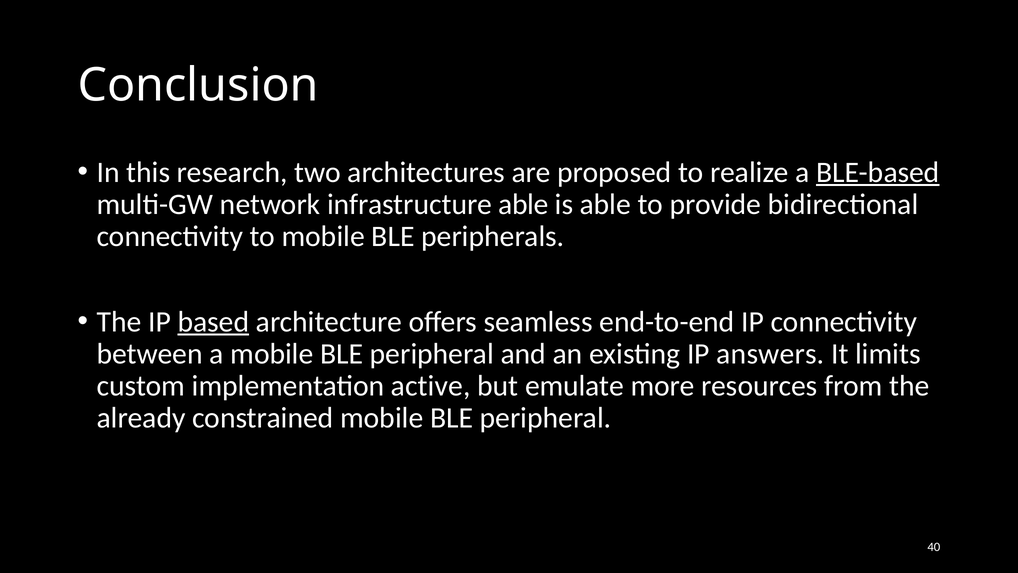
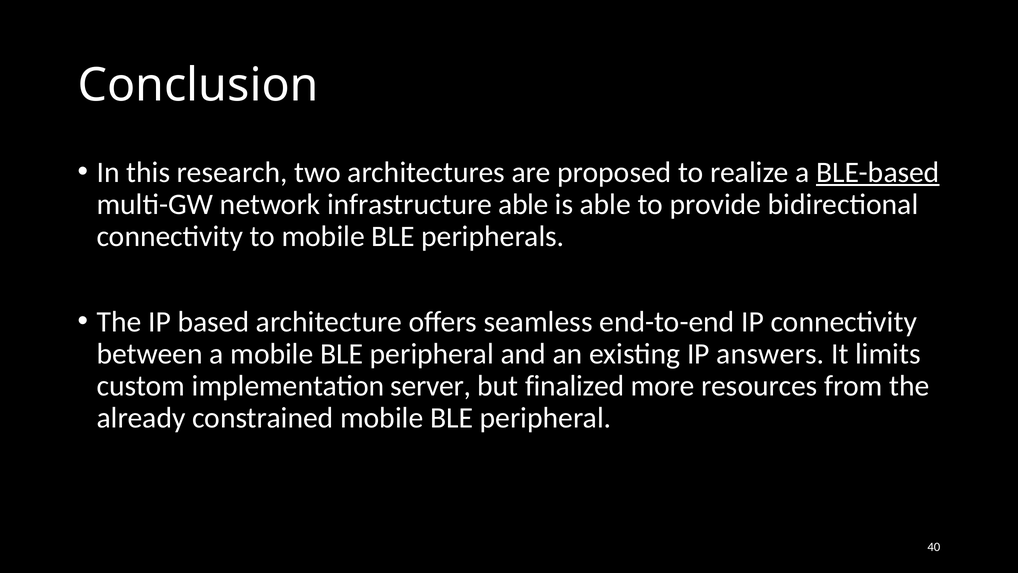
based underline: present -> none
active: active -> server
emulate: emulate -> finalized
